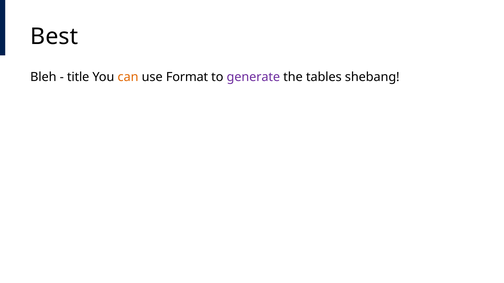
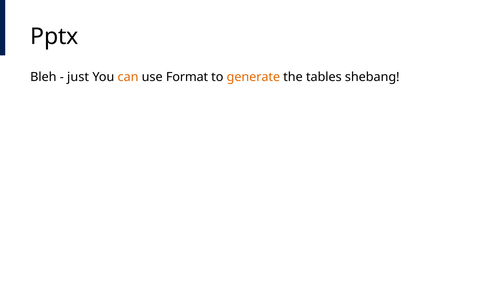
Best: Best -> Pptx
title: title -> just
generate colour: purple -> orange
